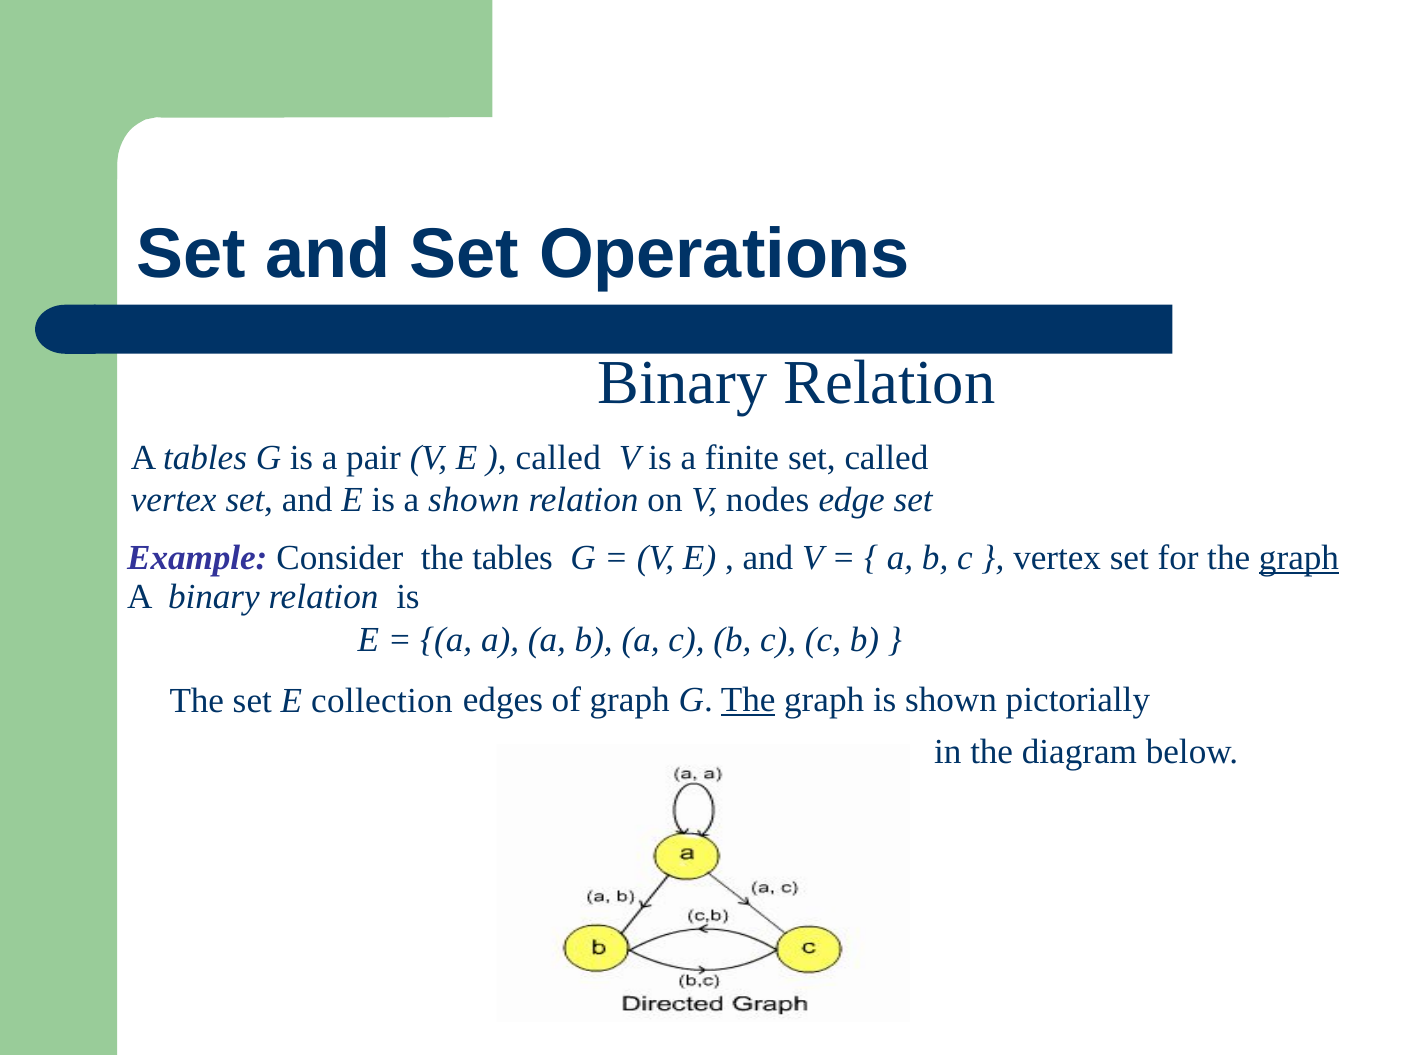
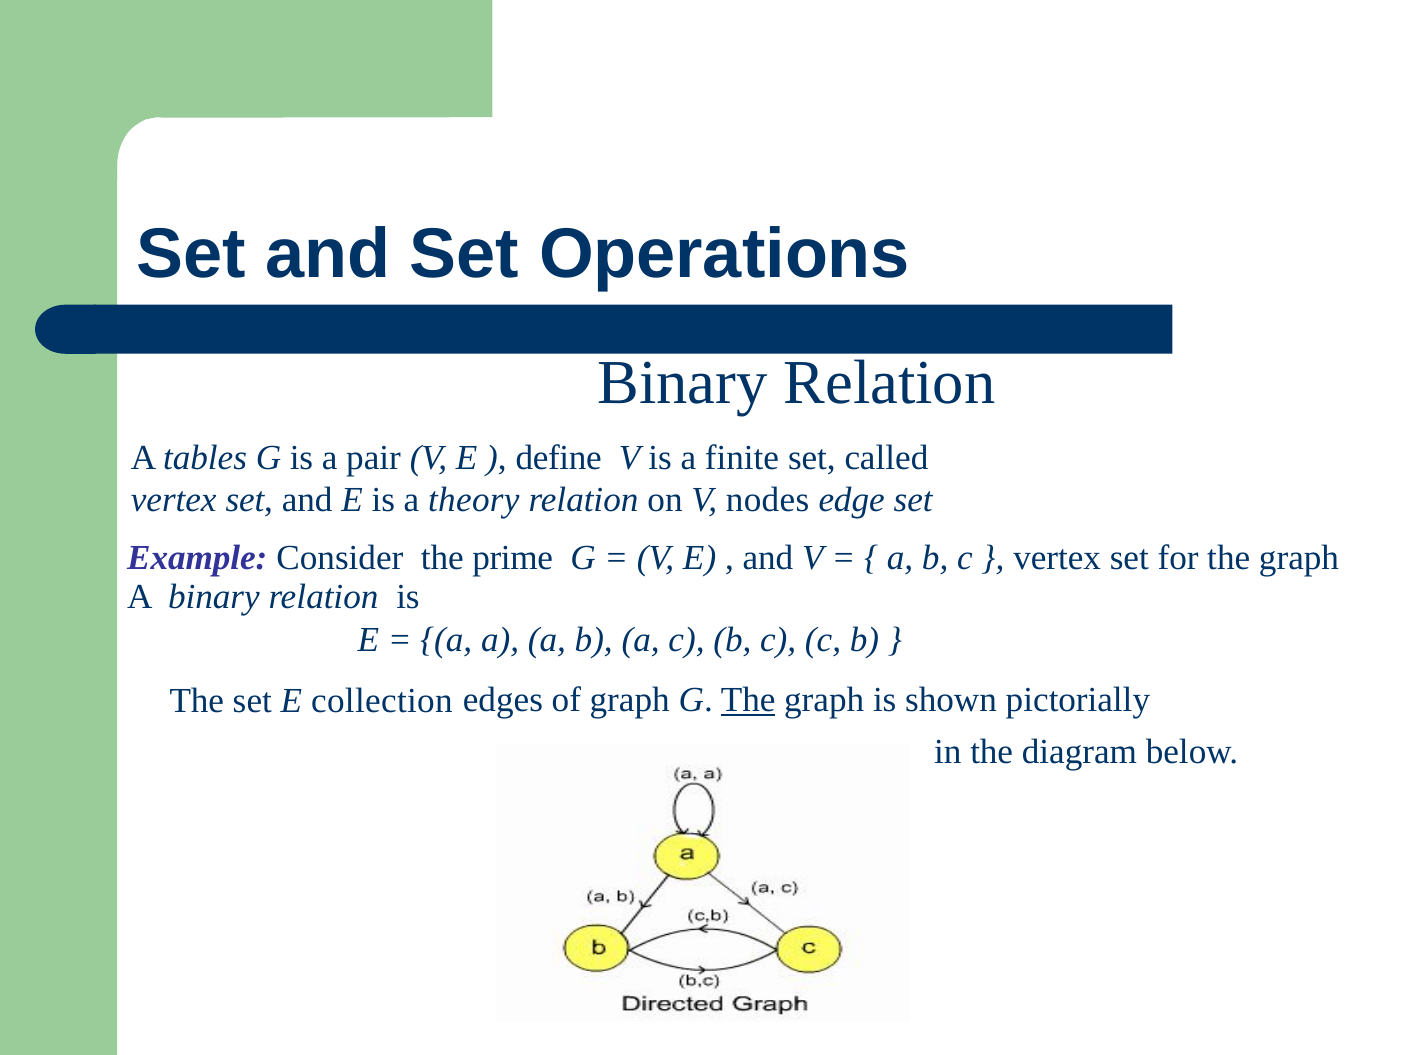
called at (558, 458): called -> define
a shown: shown -> theory
the tables: tables -> prime
graph at (1299, 558) underline: present -> none
